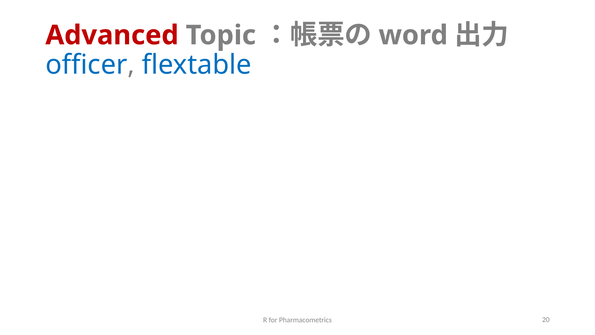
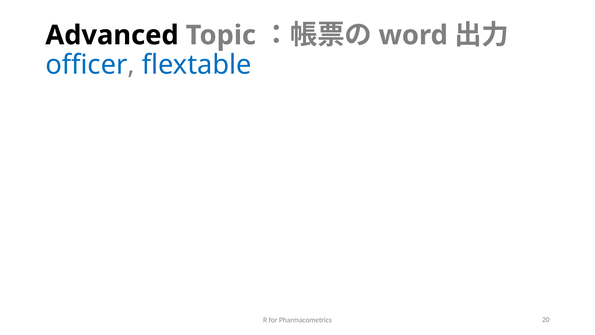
Advanced colour: red -> black
